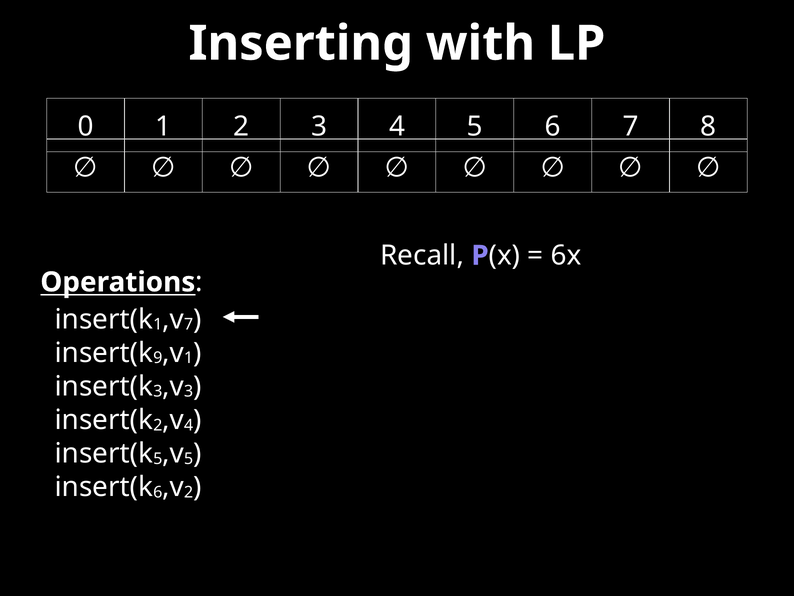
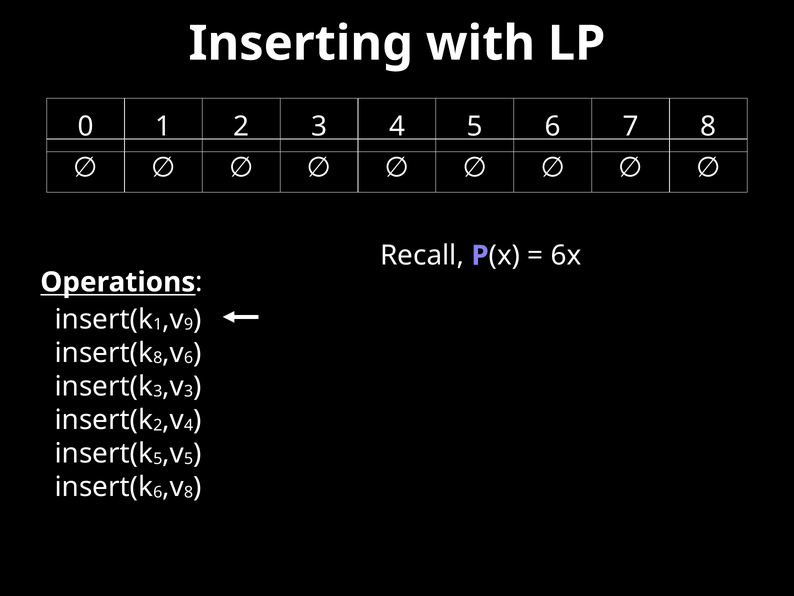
7 at (189, 324): 7 -> 9
9 at (158, 358): 9 -> 8
1 at (189, 358): 1 -> 6
2 at (189, 492): 2 -> 8
